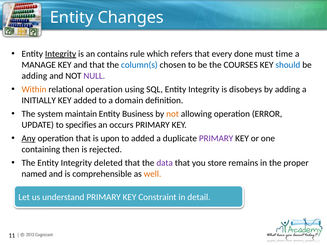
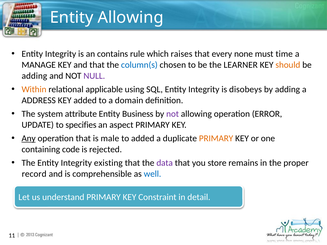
Entity Changes: Changes -> Allowing
Integrity at (61, 54) underline: present -> none
refers: refers -> raises
done: done -> none
COURSES: COURSES -> LEARNER
should colour: blue -> orange
relational operation: operation -> applicable
INITIALLY: INITIALLY -> ADDRESS
maintain: maintain -> attribute
not at (173, 114) colour: orange -> purple
occurs: occurs -> aspect
upon: upon -> male
PRIMARY at (216, 139) colour: purple -> orange
then: then -> code
deleted: deleted -> existing
named: named -> record
well colour: orange -> blue
